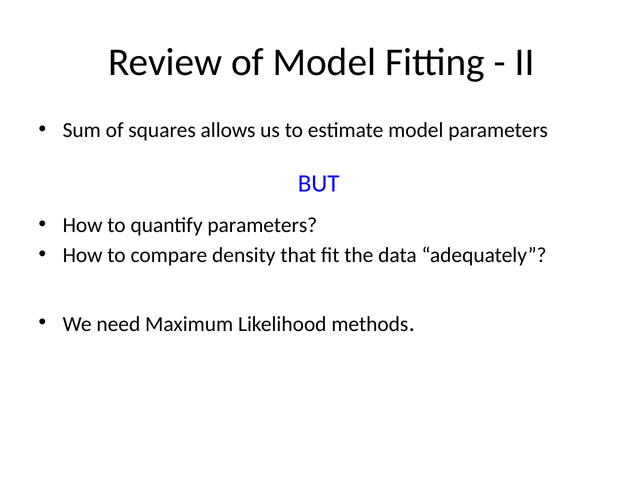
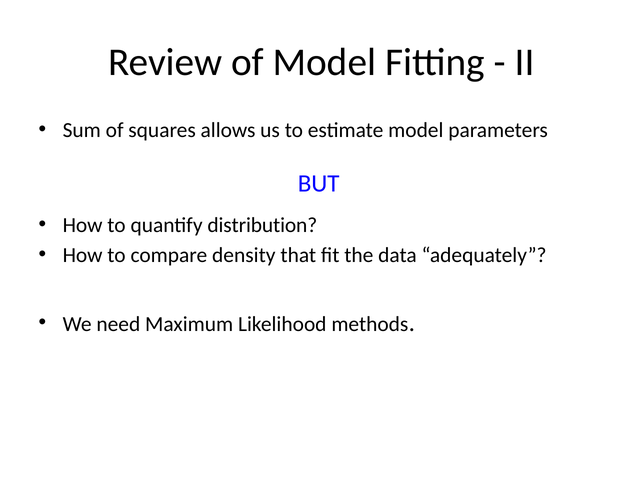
quantify parameters: parameters -> distribution
